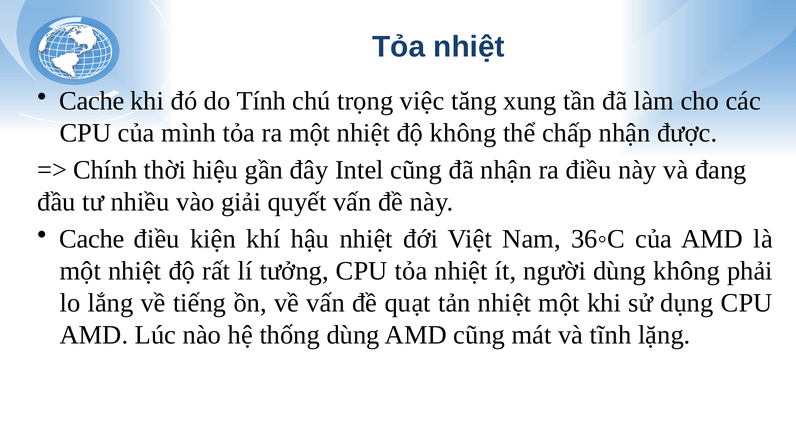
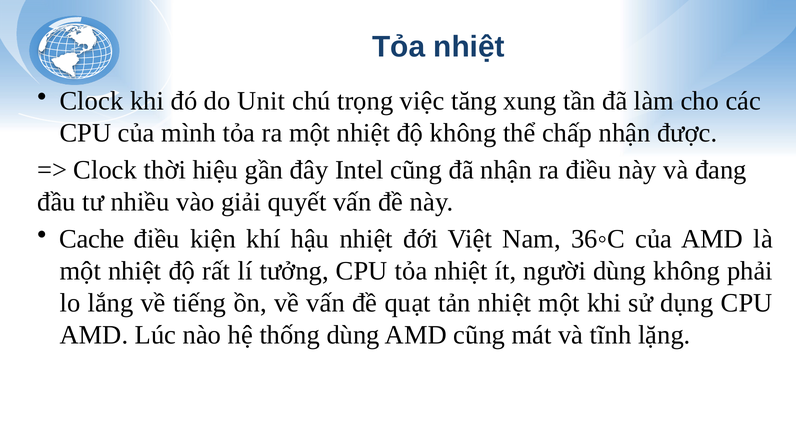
Cache at (92, 101): Cache -> Clock
Tính: Tính -> Unit
Chính at (105, 170): Chính -> Clock
